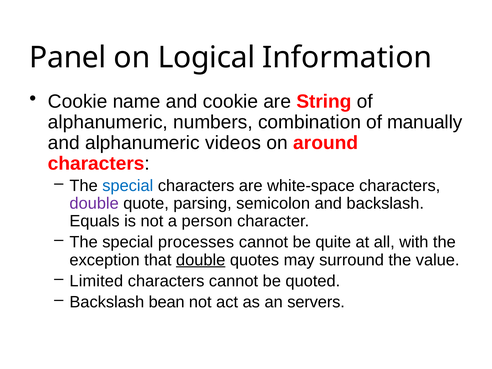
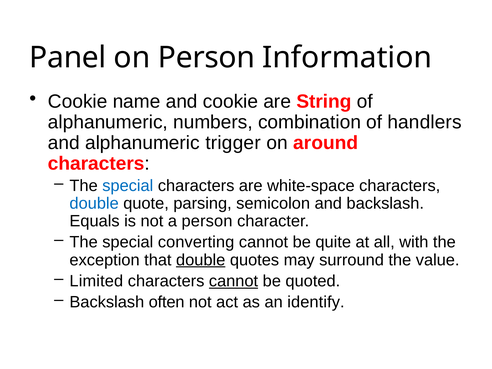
on Logical: Logical -> Person
manually: manually -> handlers
videos: videos -> trigger
double at (94, 203) colour: purple -> blue
processes: processes -> converting
cannot at (234, 281) underline: none -> present
bean: bean -> often
servers: servers -> identify
